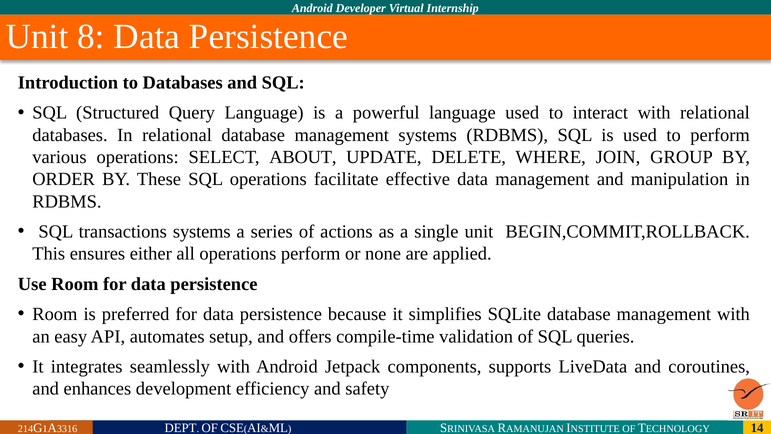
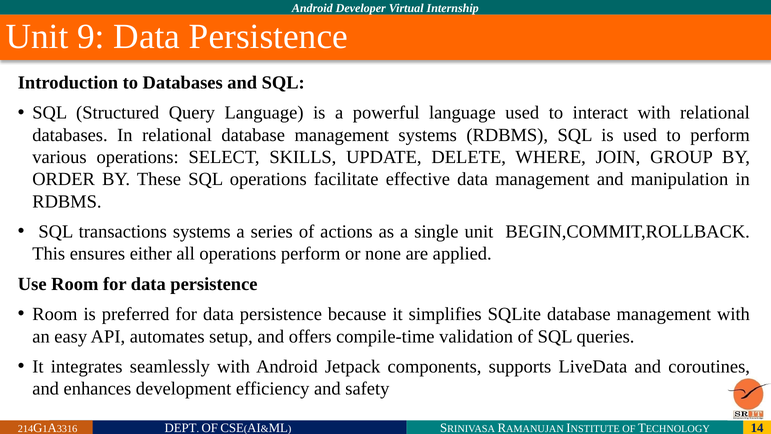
8: 8 -> 9
ABOUT: ABOUT -> SKILLS
